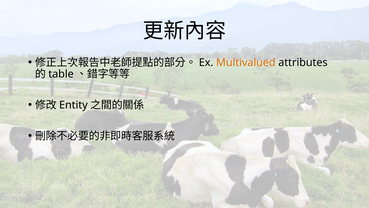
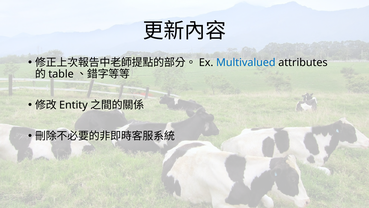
Multivalued colour: orange -> blue
